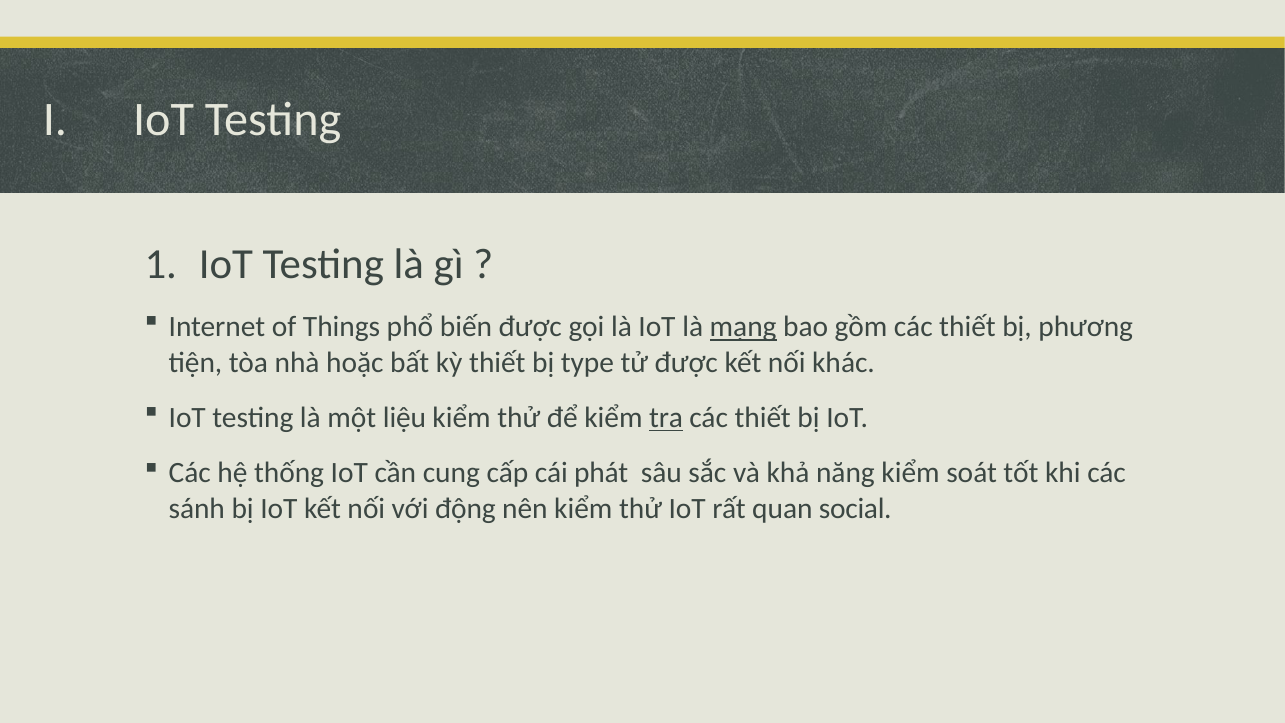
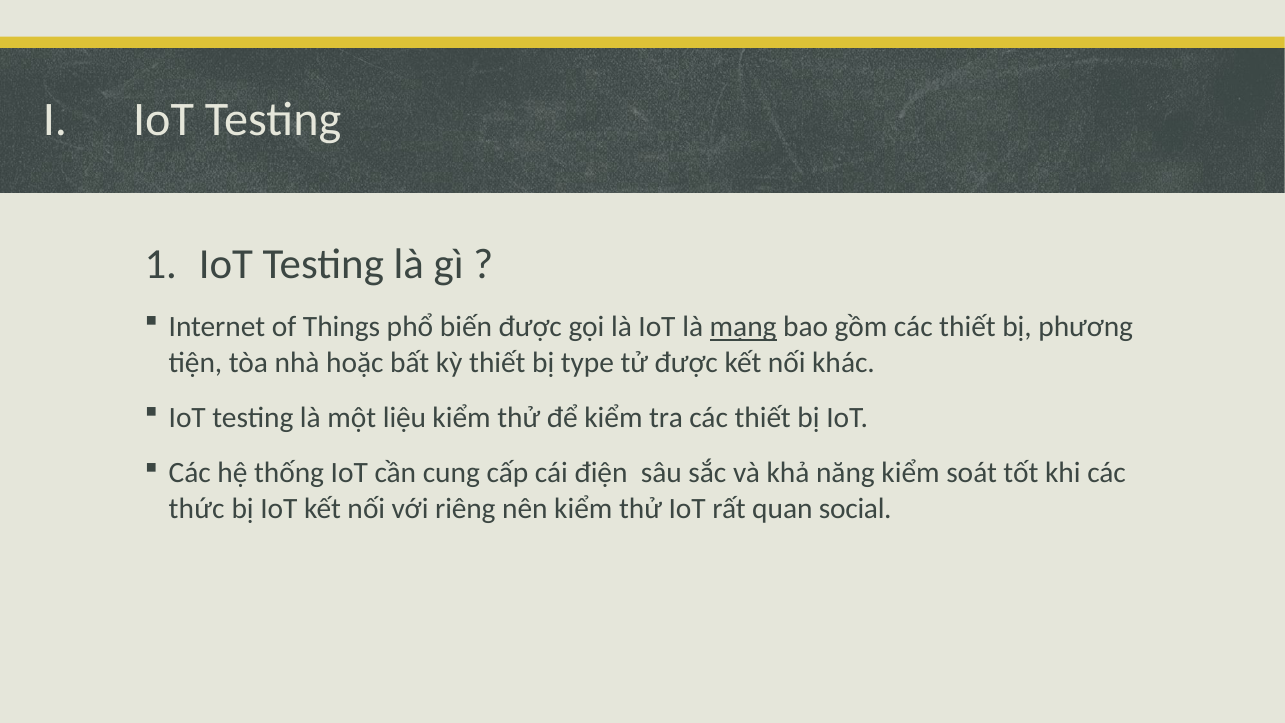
tra underline: present -> none
phát: phát -> điện
sánh: sánh -> thức
động: động -> riêng
